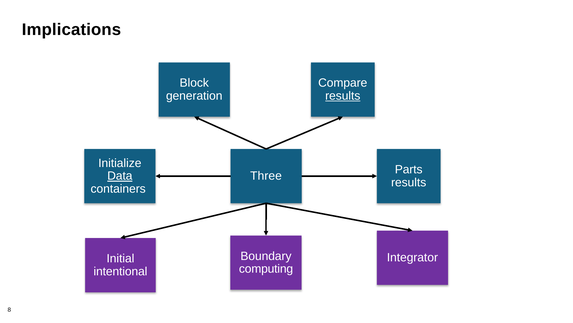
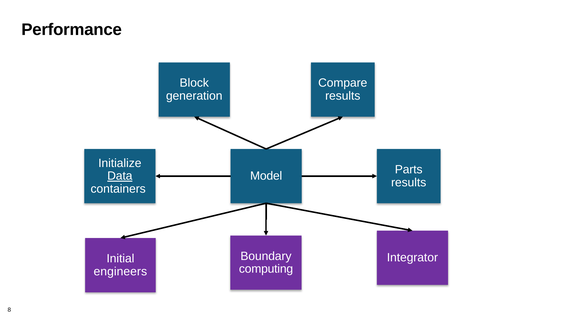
Implications: Implications -> Performance
results at (343, 96) underline: present -> none
Three: Three -> Model
intentional: intentional -> engineers
